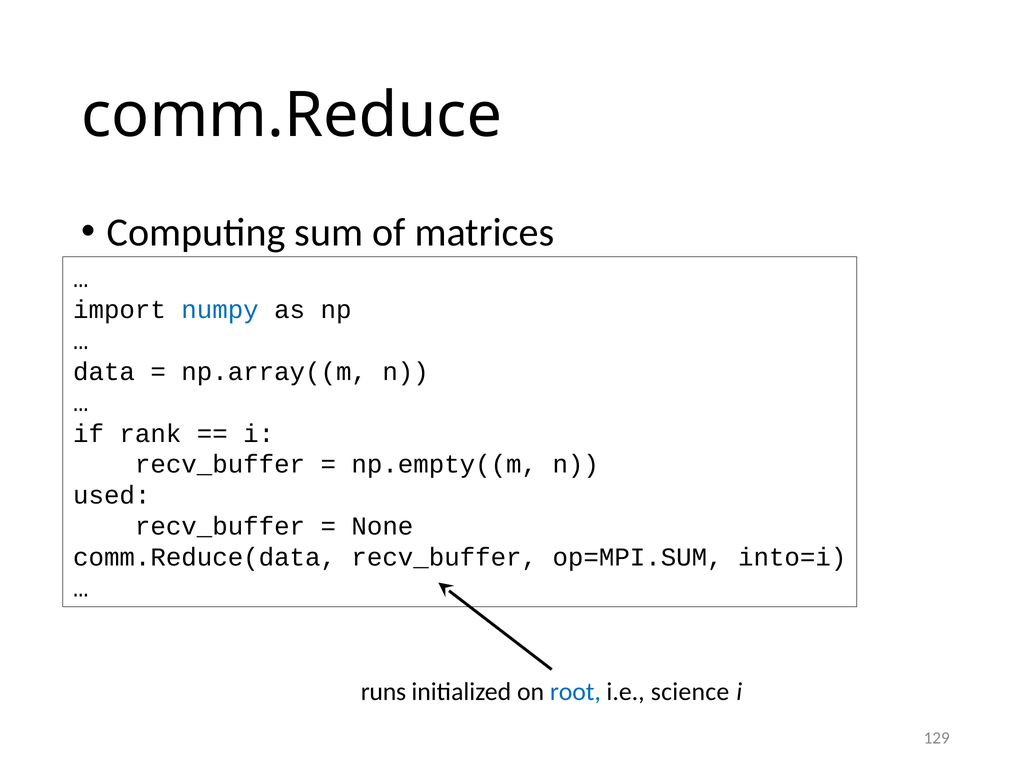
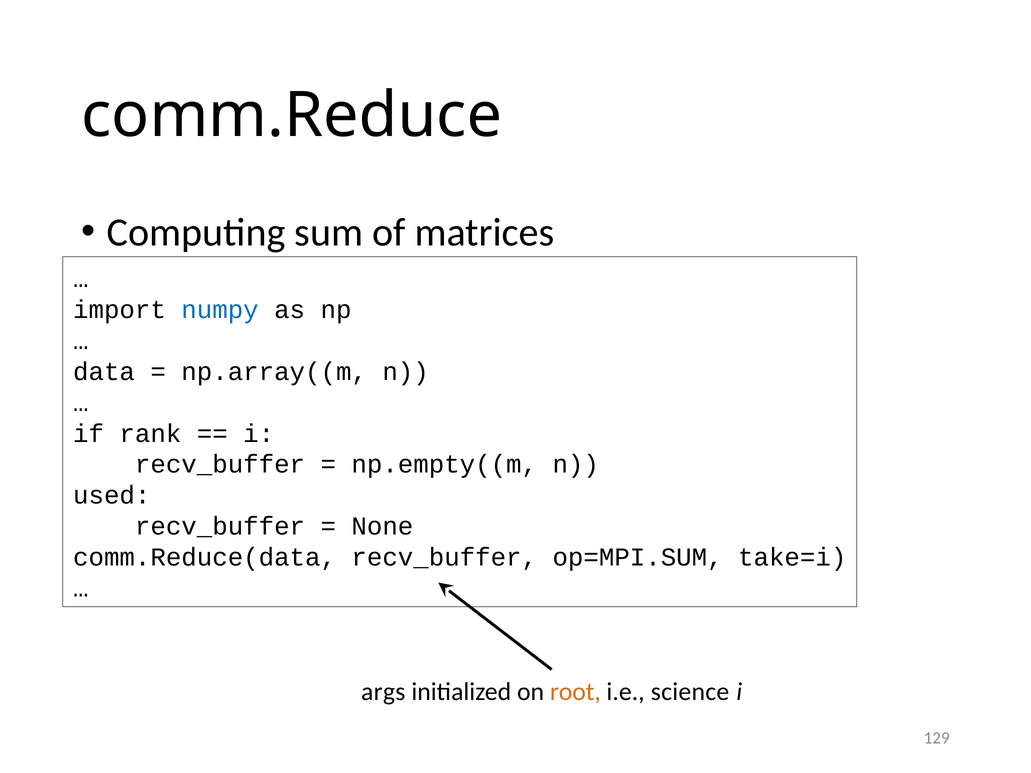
into=i: into=i -> take=i
runs: runs -> args
root colour: blue -> orange
